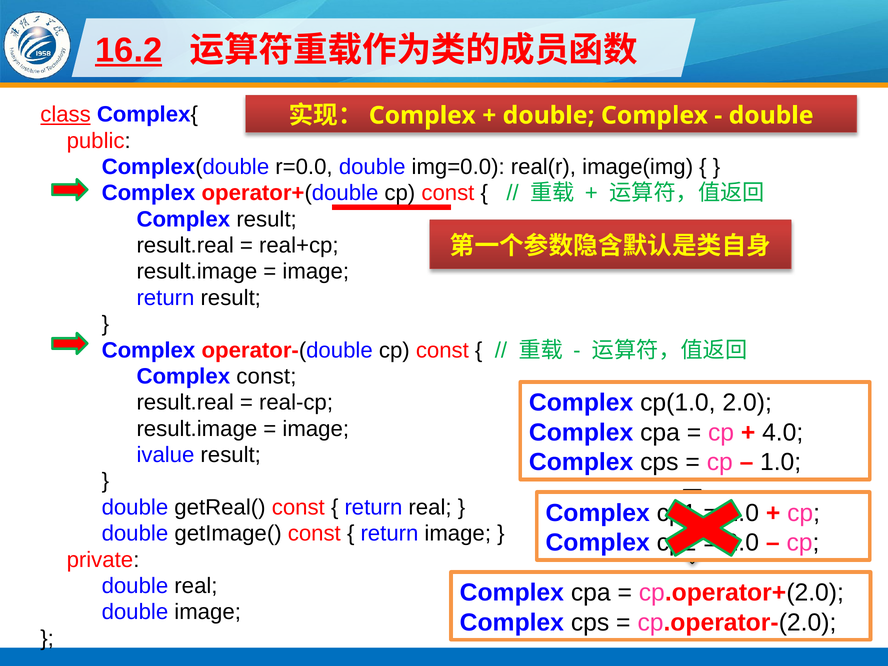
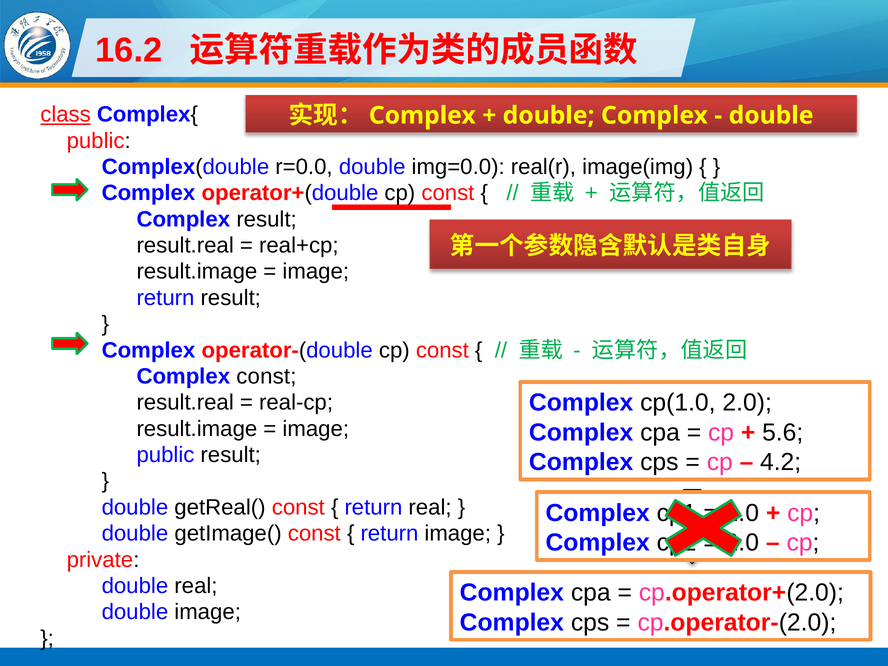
16.2 underline: present -> none
4.0: 4.0 -> 5.6
ivalue at (165, 455): ivalue -> public
1.0: 1.0 -> 4.2
